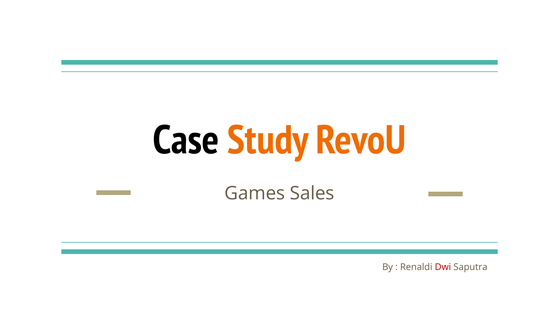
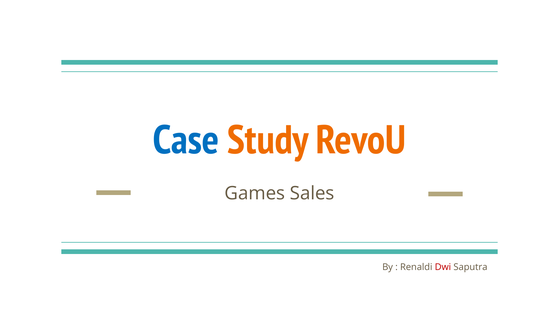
Case colour: black -> blue
